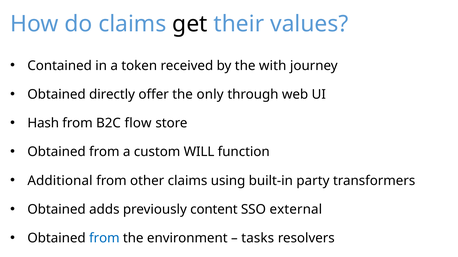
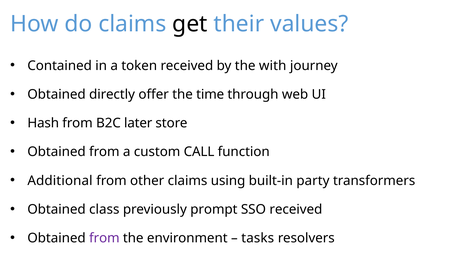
only: only -> time
flow: flow -> later
WILL: WILL -> CALL
adds: adds -> class
content: content -> prompt
SSO external: external -> received
from at (104, 239) colour: blue -> purple
